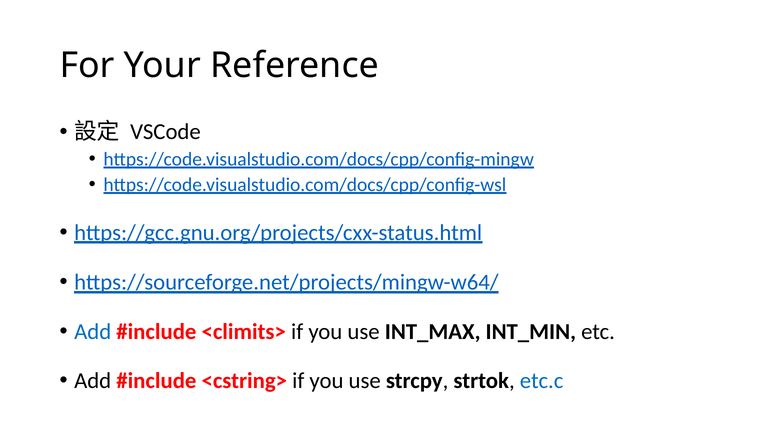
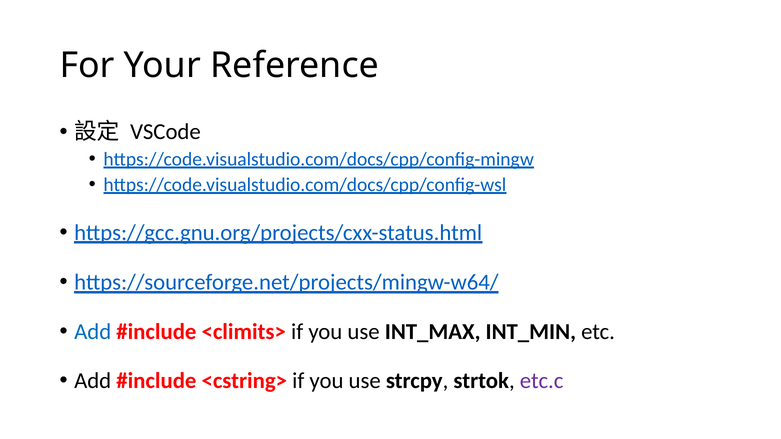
etc.c colour: blue -> purple
